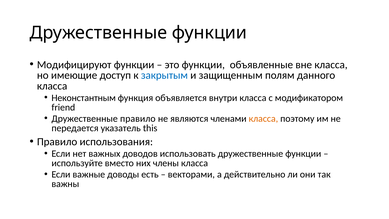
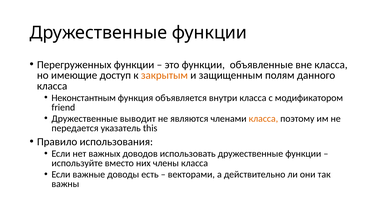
Модифицируют: Модифицируют -> Перегруженных
закрытым colour: blue -> orange
Дружественные правило: правило -> выводит
